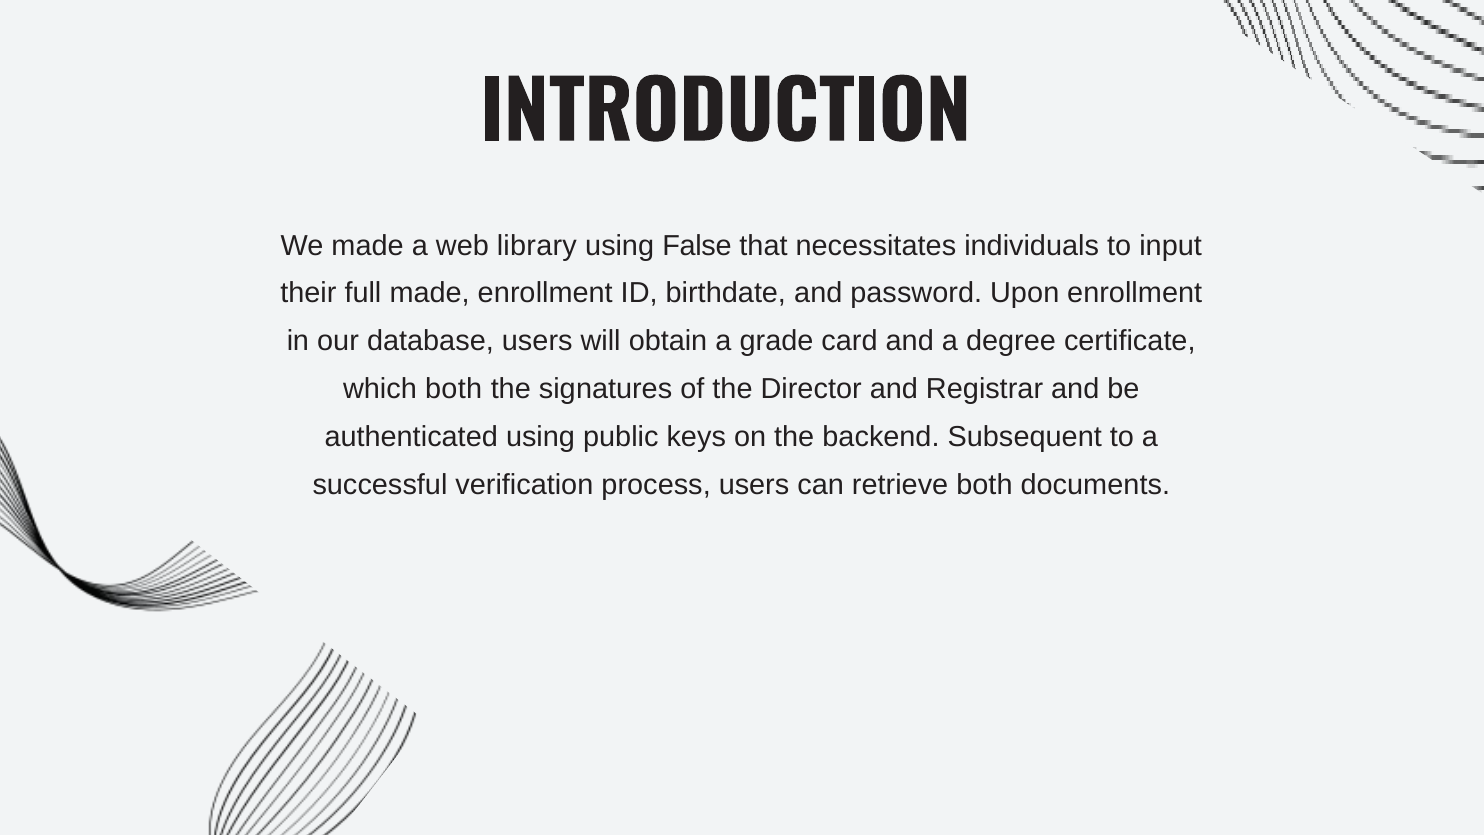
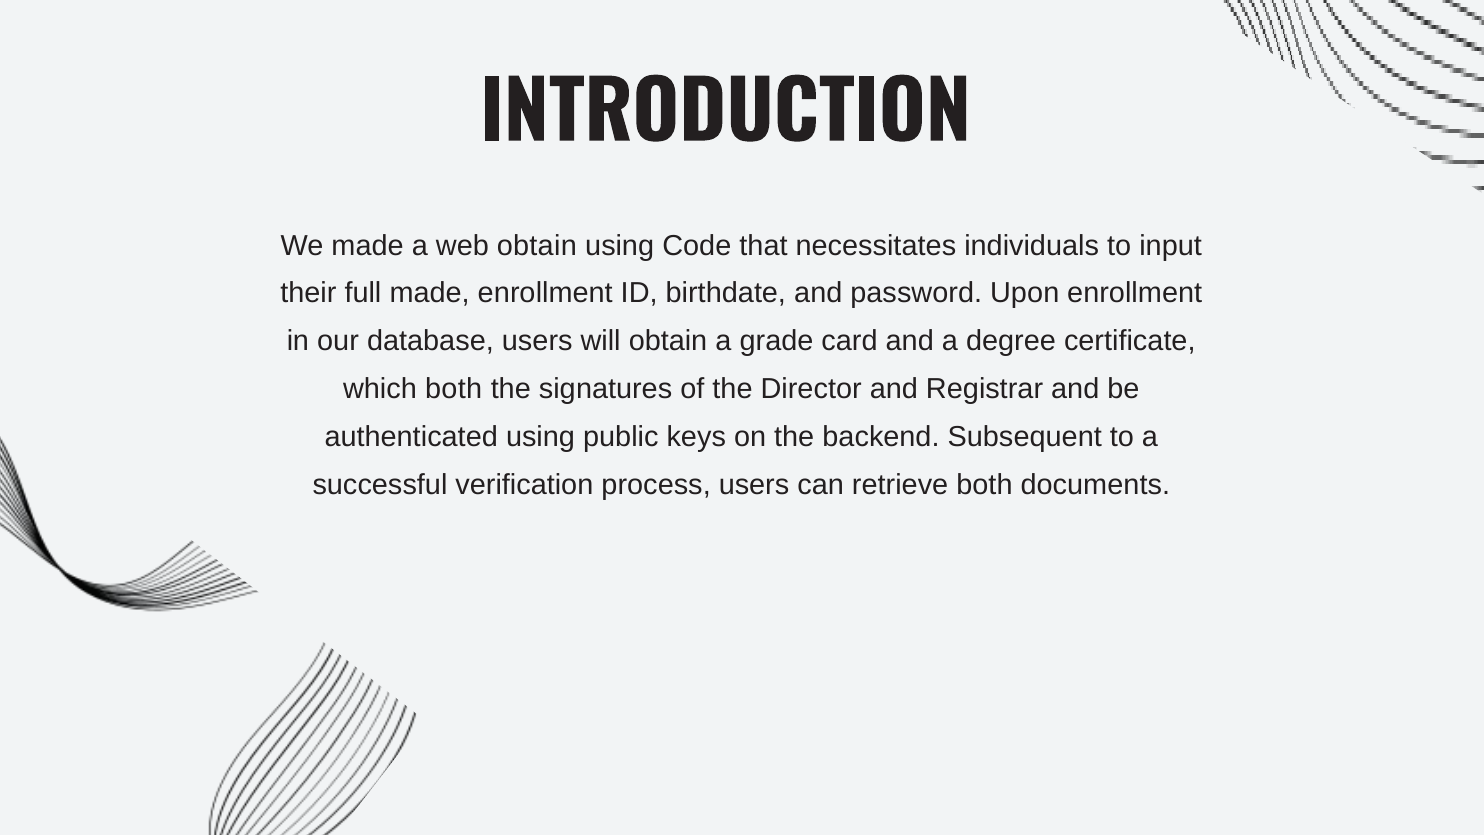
web library: library -> obtain
False: False -> Code
